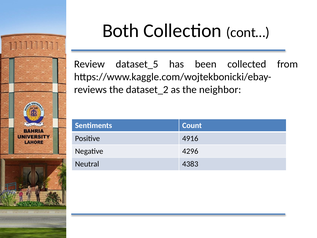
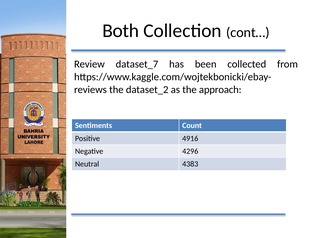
dataset_5: dataset_5 -> dataset_7
neighbor: neighbor -> approach
